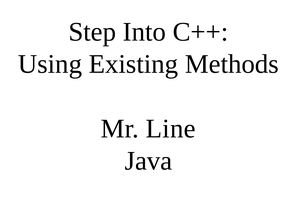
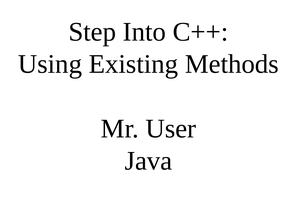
Line: Line -> User
